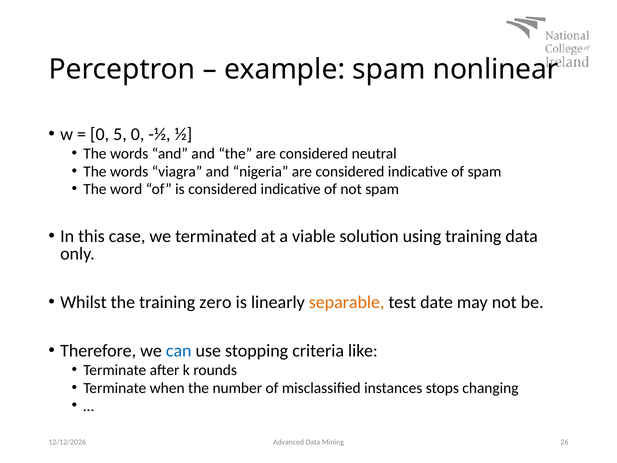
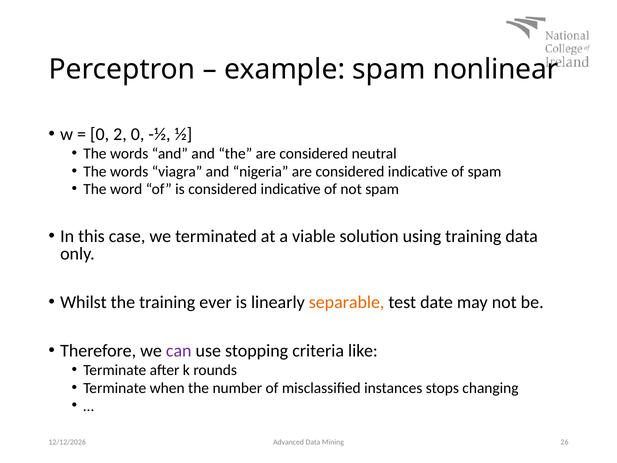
5: 5 -> 2
zero: zero -> ever
can colour: blue -> purple
